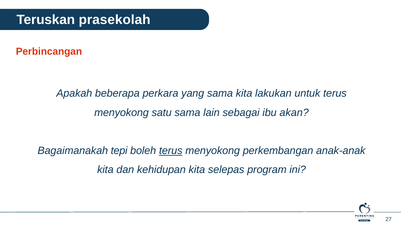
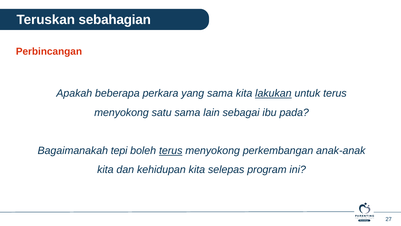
prasekolah: prasekolah -> sebahagian
lakukan underline: none -> present
akan: akan -> pada
